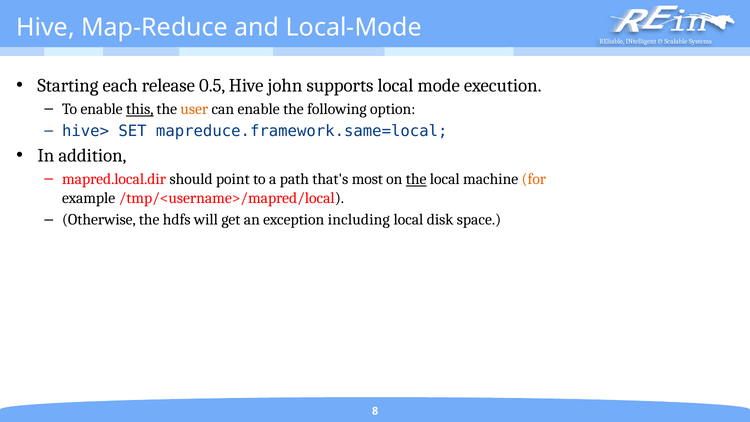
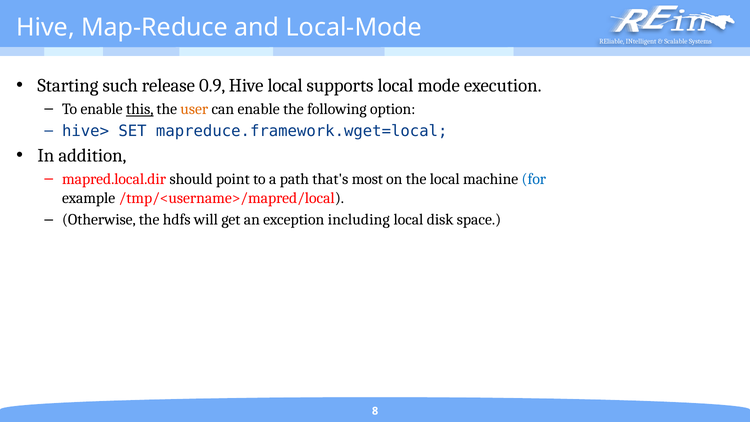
each: each -> such
0.5: 0.5 -> 0.9
Hive john: john -> local
mapreduce.framework.same=local: mapreduce.framework.same=local -> mapreduce.framework.wget=local
the at (416, 179) underline: present -> none
for colour: orange -> blue
